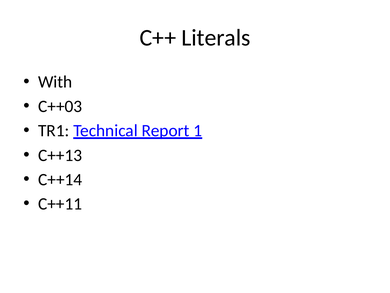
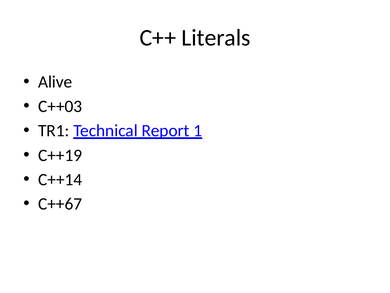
With: With -> Alive
C++13: C++13 -> C++19
C++11: C++11 -> C++67
